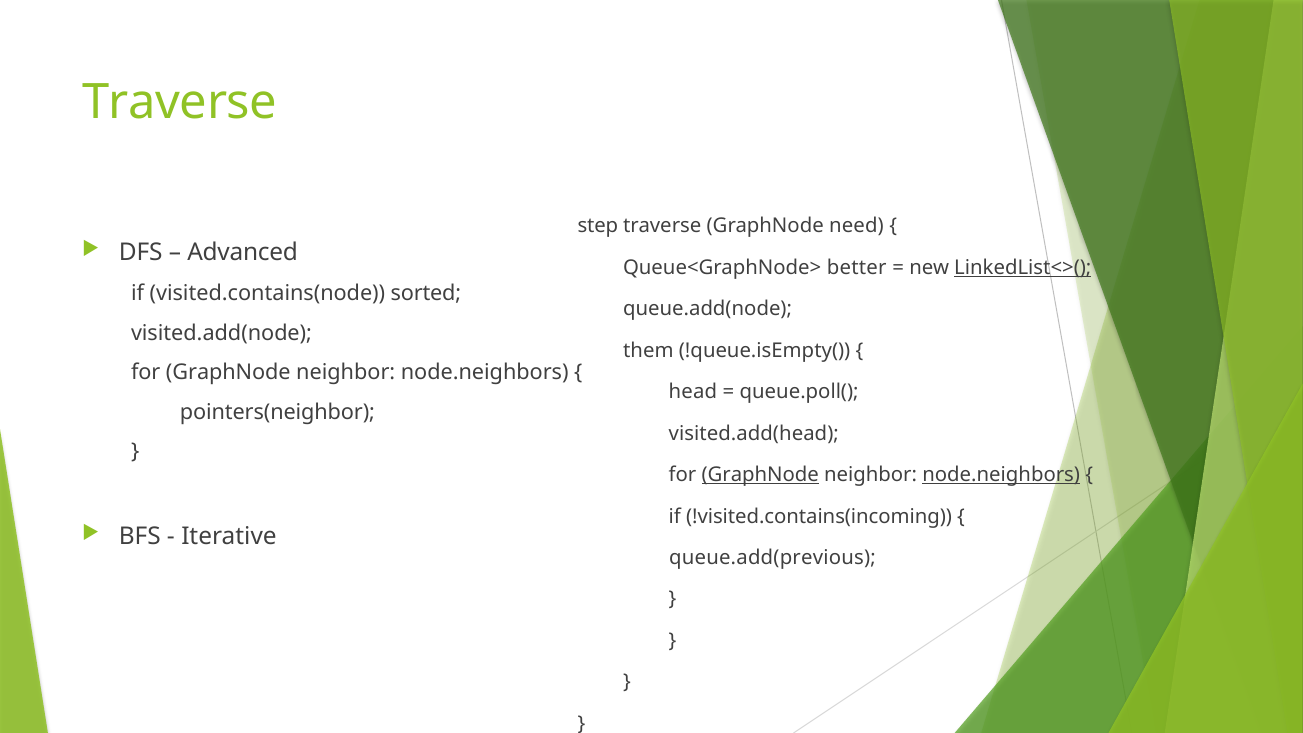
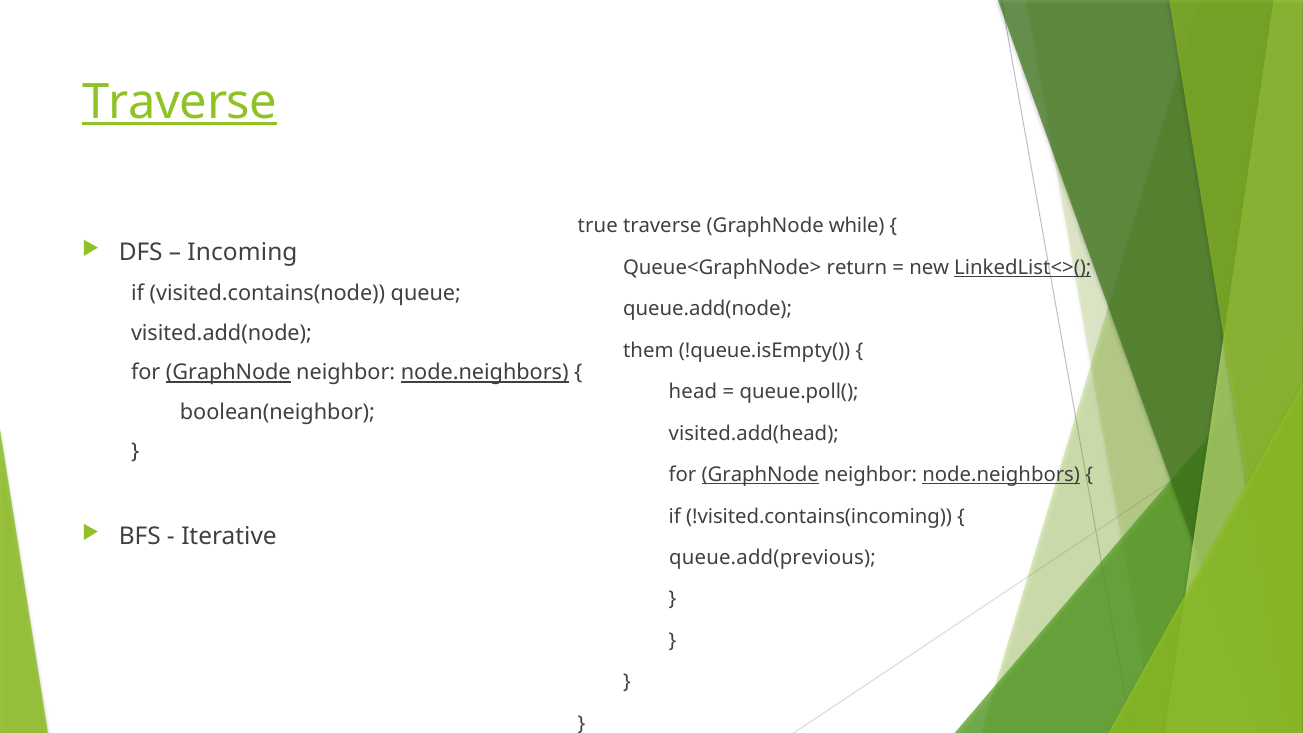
Traverse at (180, 103) underline: none -> present
step: step -> true
need: need -> while
Advanced: Advanced -> Incoming
better: better -> return
sorted: sorted -> queue
GraphNode at (228, 373) underline: none -> present
node.neighbors at (485, 373) underline: none -> present
pointers(neighbor: pointers(neighbor -> boolean(neighbor
